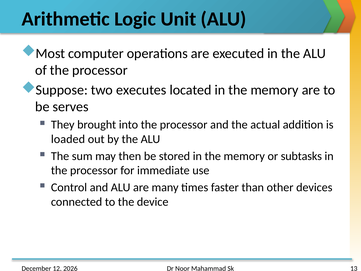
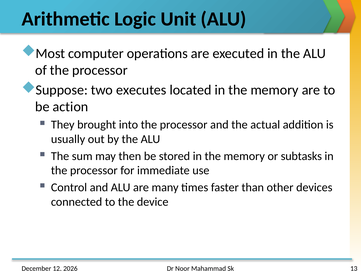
serves: serves -> action
loaded: loaded -> usually
